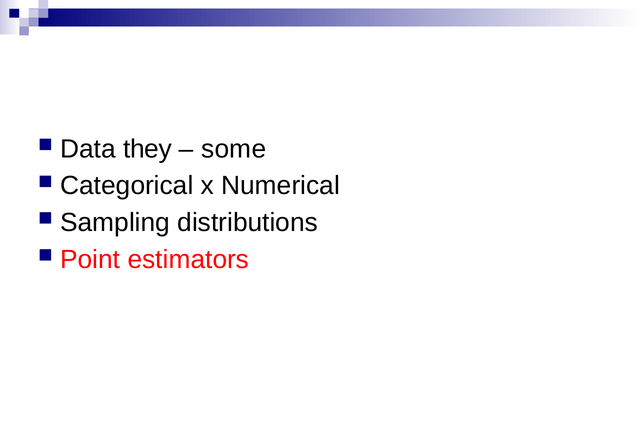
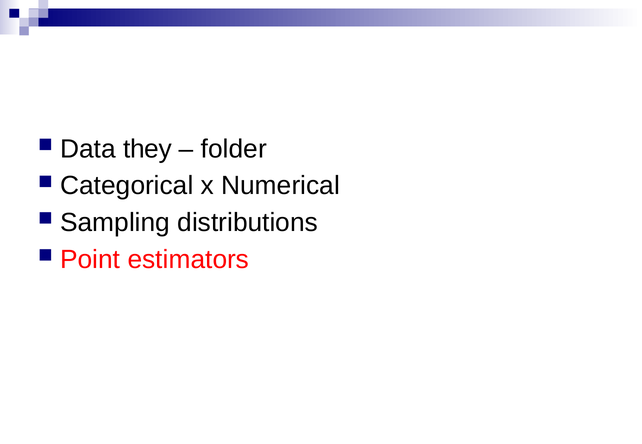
some: some -> folder
